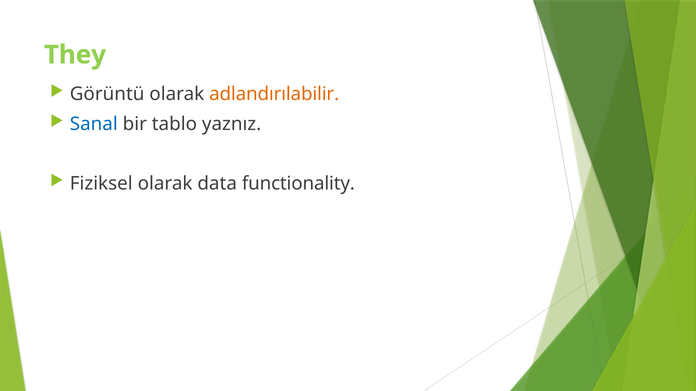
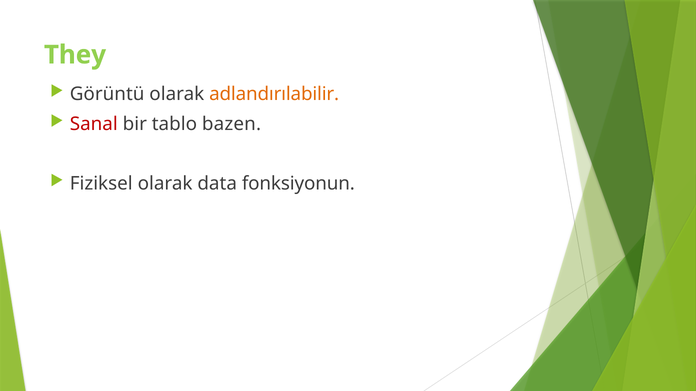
Sanal colour: blue -> red
yaznız: yaznız -> bazen
functionality: functionality -> fonksiyonun
